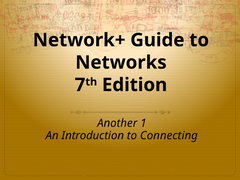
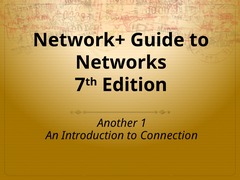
Connecting: Connecting -> Connection
